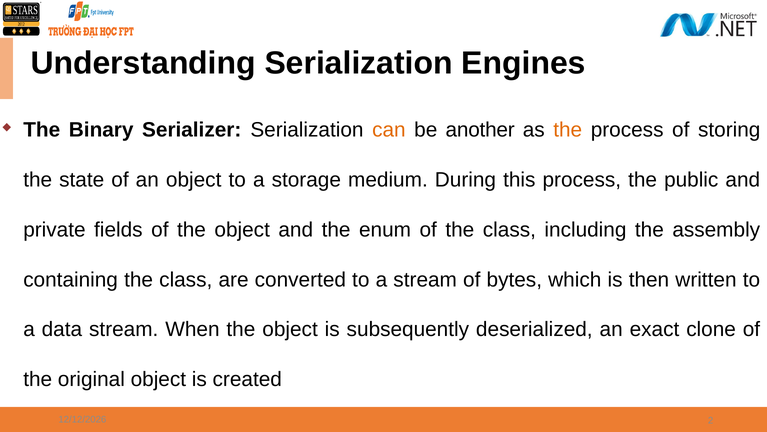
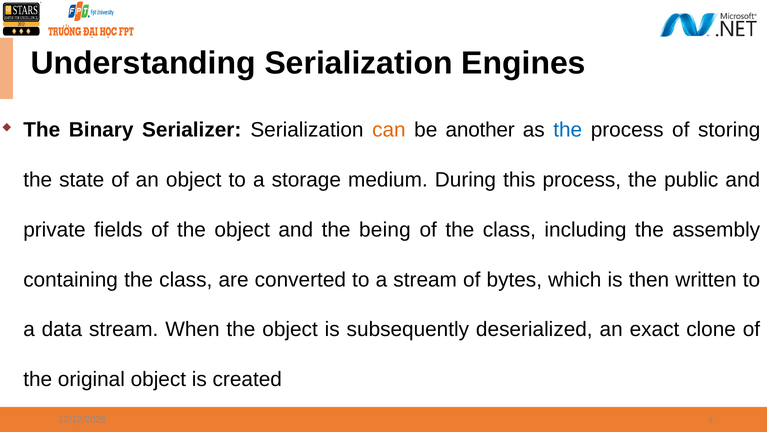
the at (568, 130) colour: orange -> blue
enum: enum -> being
2: 2 -> 4
